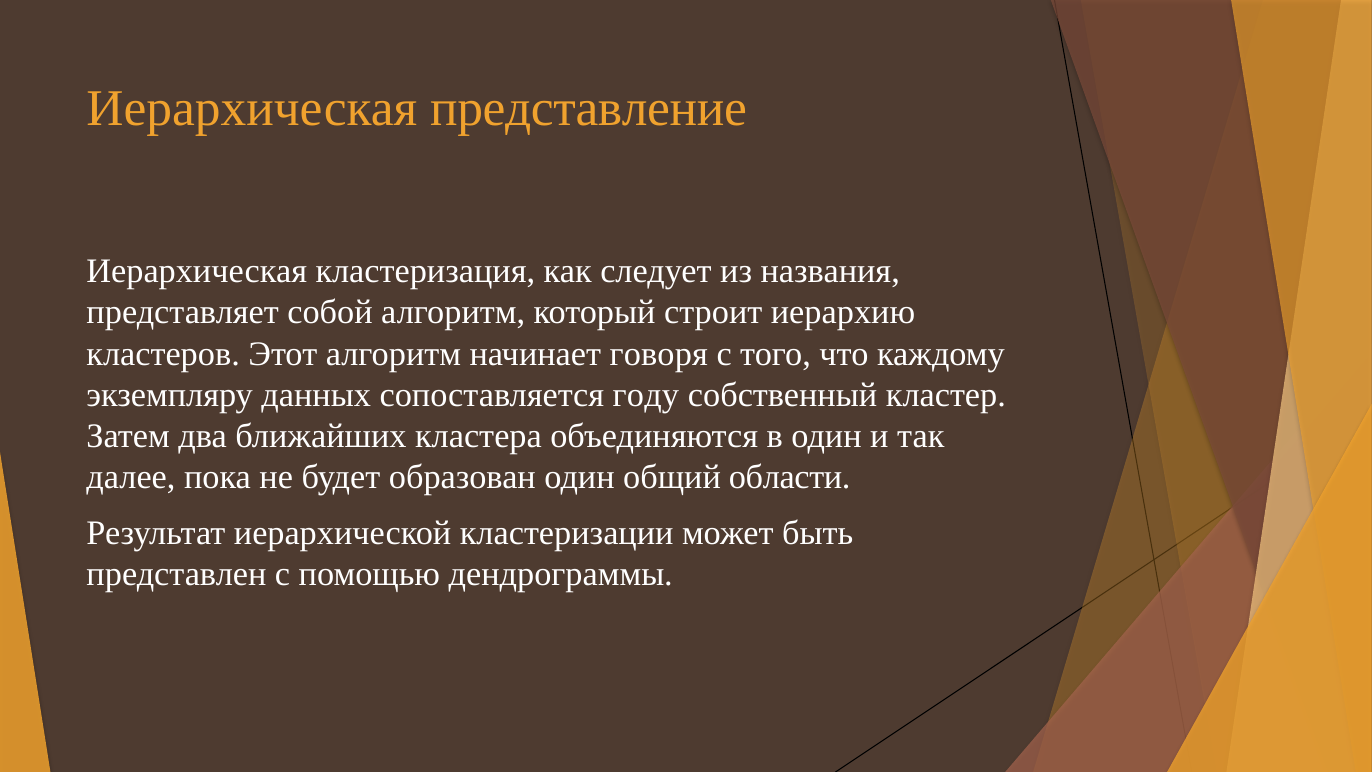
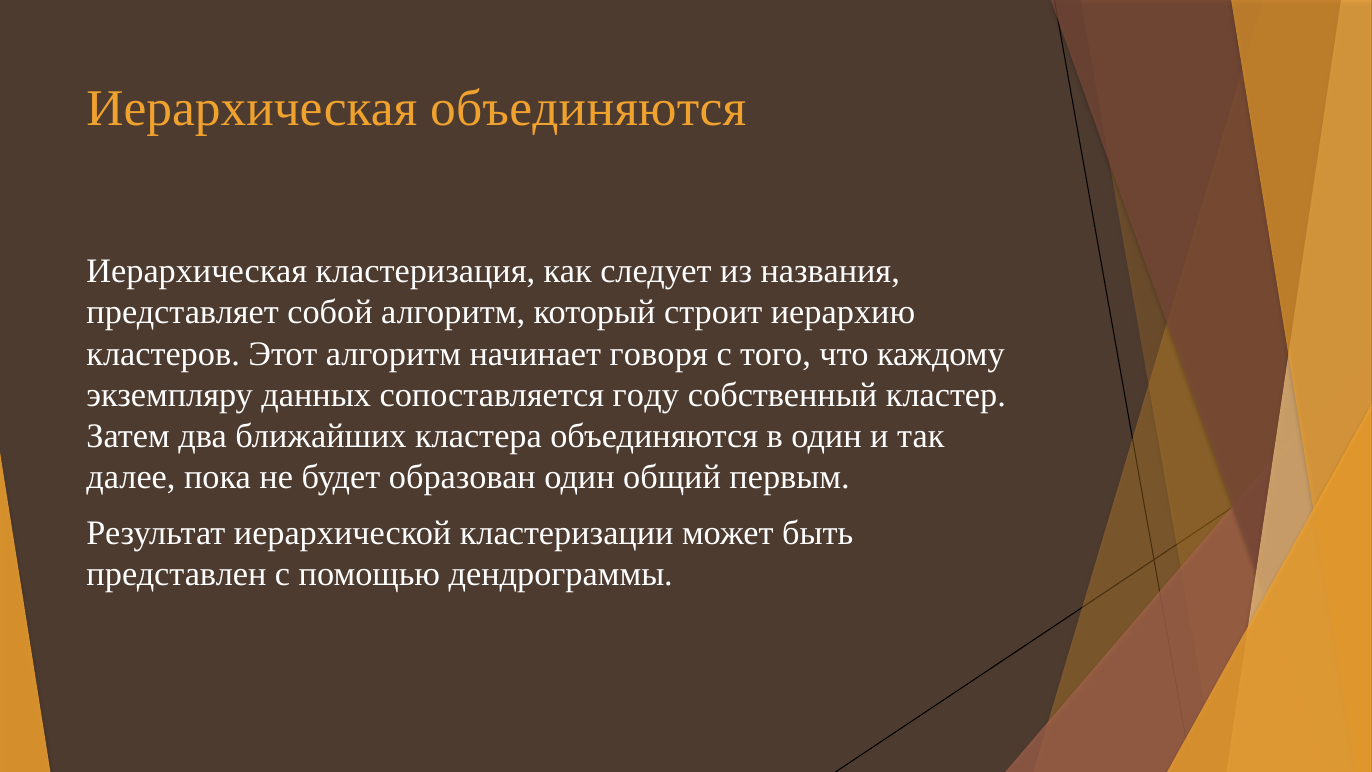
Иерархическая представление: представление -> объединяются
области: области -> первым
